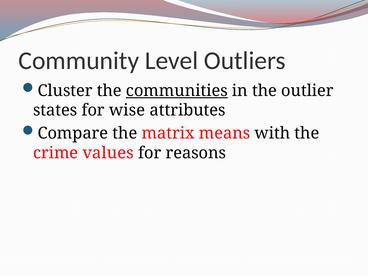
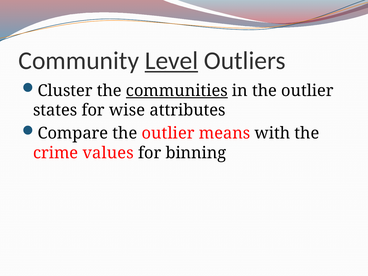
Level underline: none -> present
Compare the matrix: matrix -> outlier
reasons: reasons -> binning
